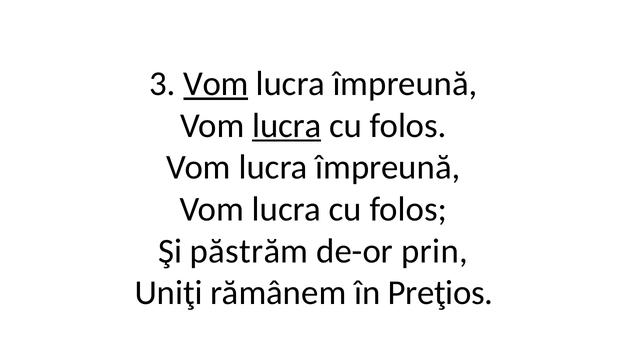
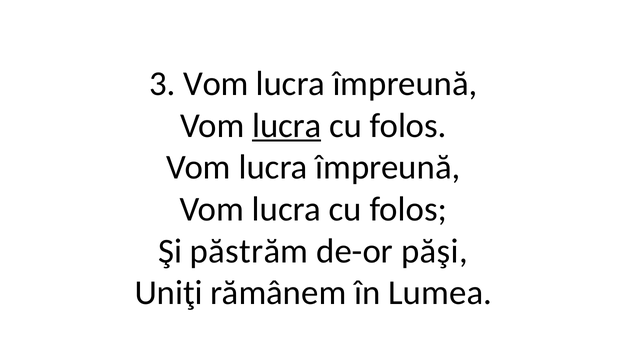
Vom at (216, 84) underline: present -> none
prin: prin -> păşi
Preţios: Preţios -> Lumea
